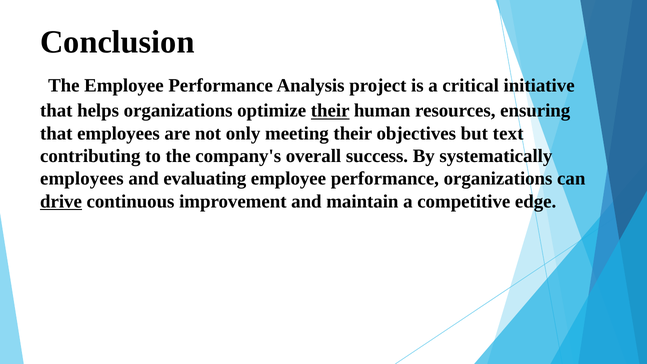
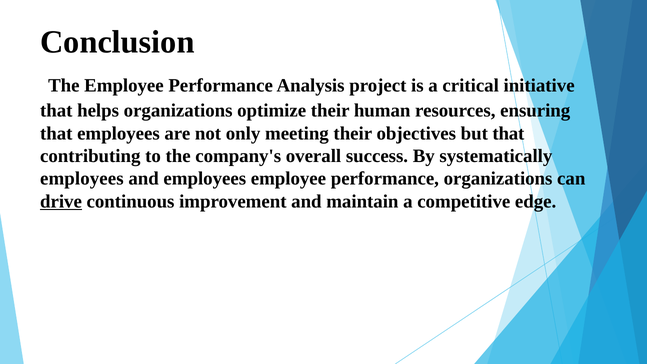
their at (330, 111) underline: present -> none
but text: text -> that
and evaluating: evaluating -> employees
